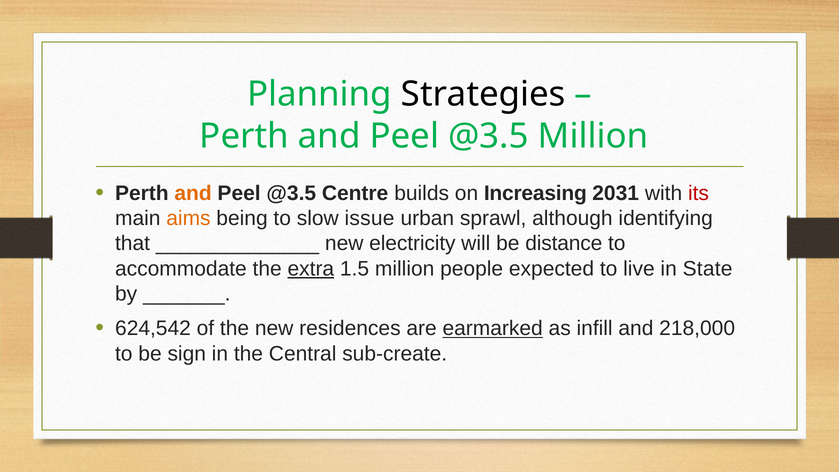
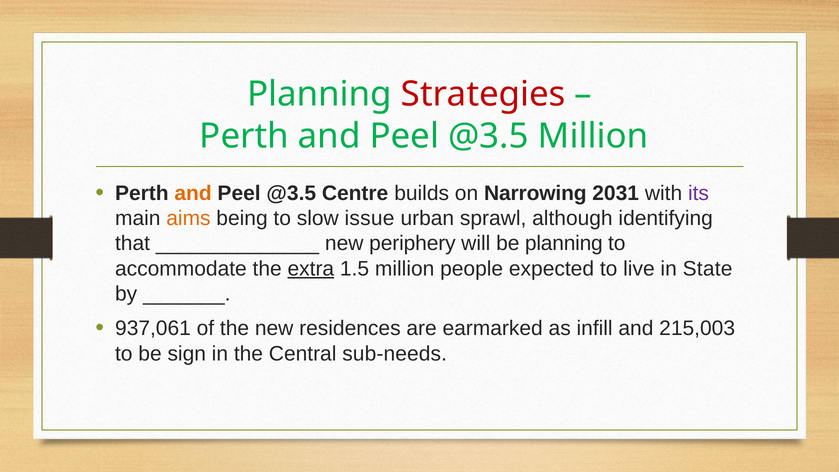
Strategies colour: black -> red
Increasing: Increasing -> Narrowing
its colour: red -> purple
electricity: electricity -> periphery
be distance: distance -> planning
624,542: 624,542 -> 937,061
earmarked underline: present -> none
218,000: 218,000 -> 215,003
sub-create: sub-create -> sub-needs
